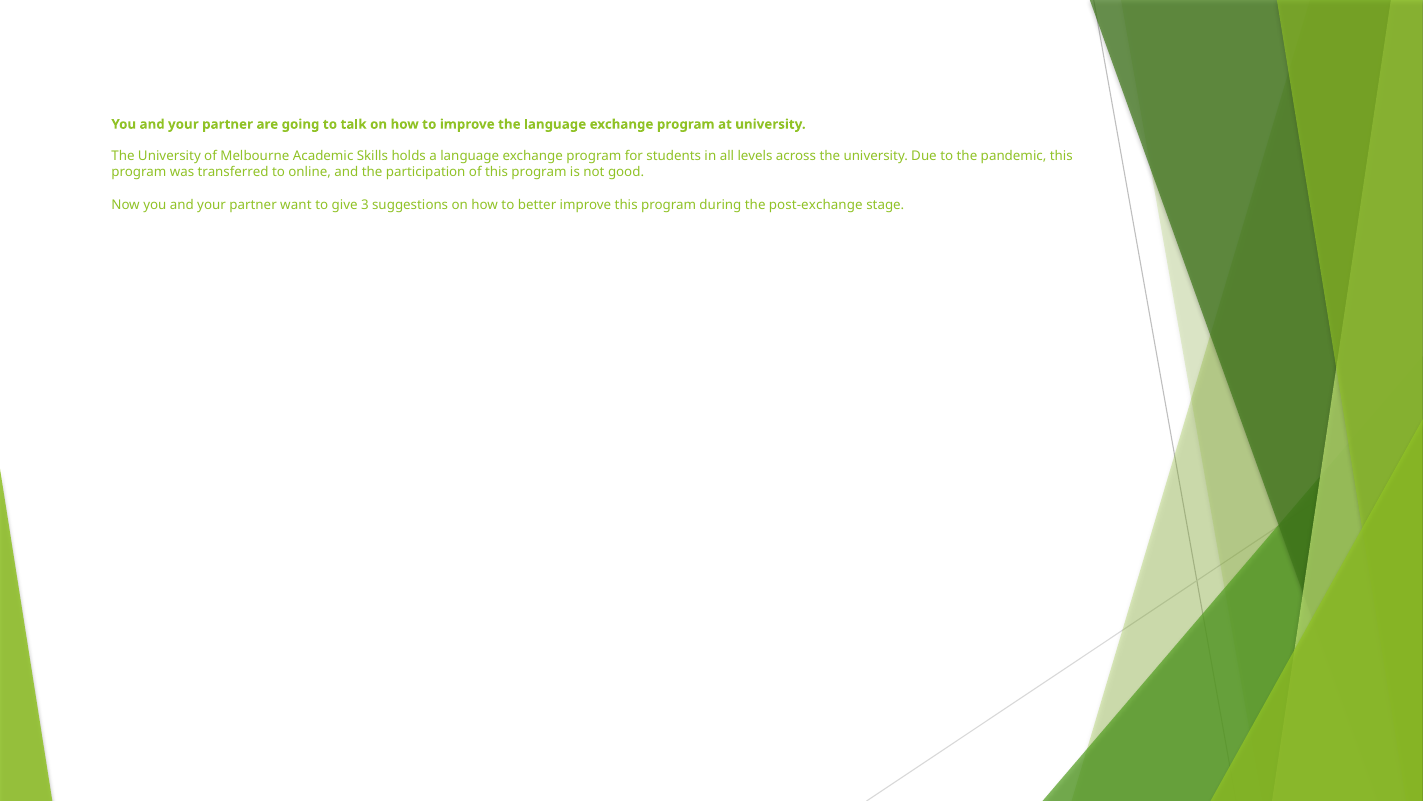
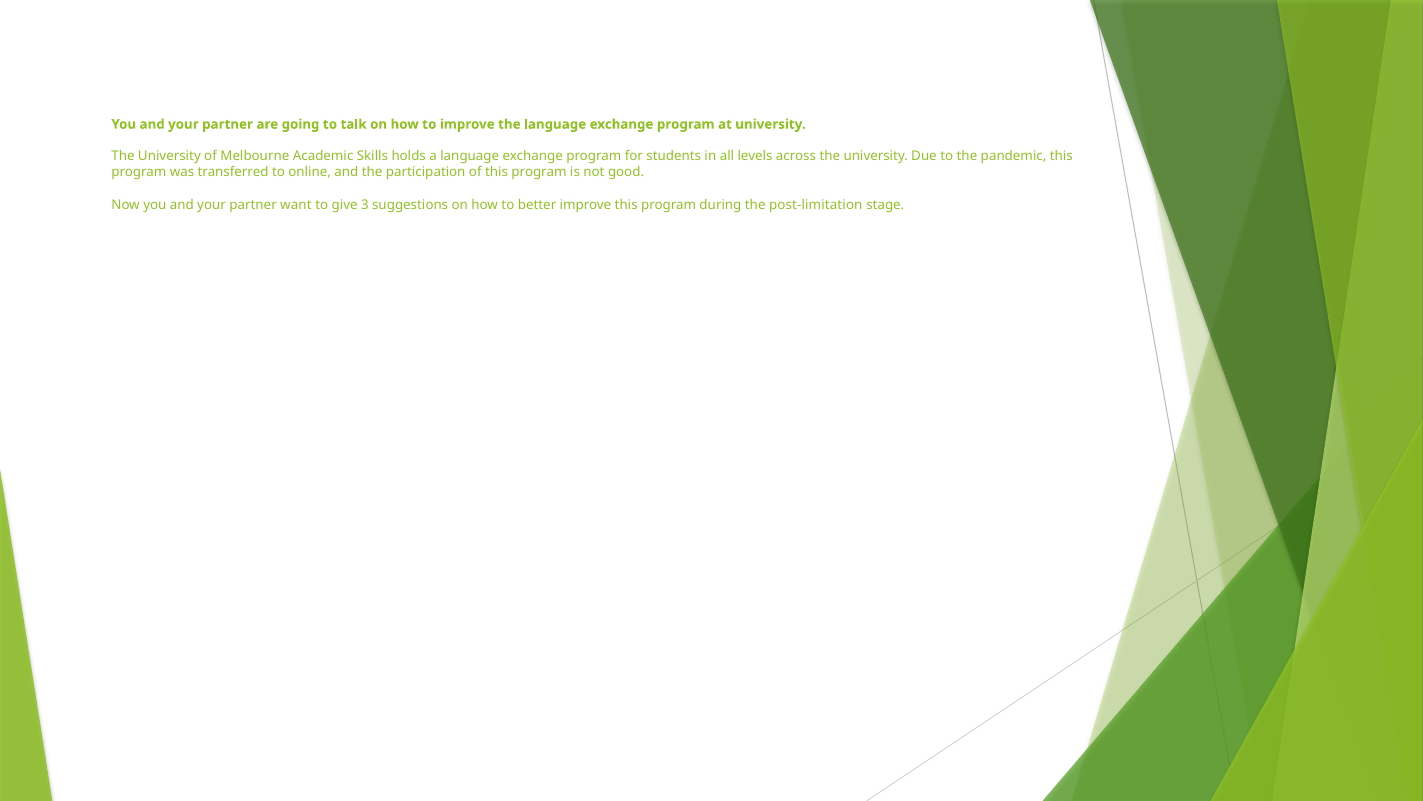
post-exchange: post-exchange -> post-limitation
